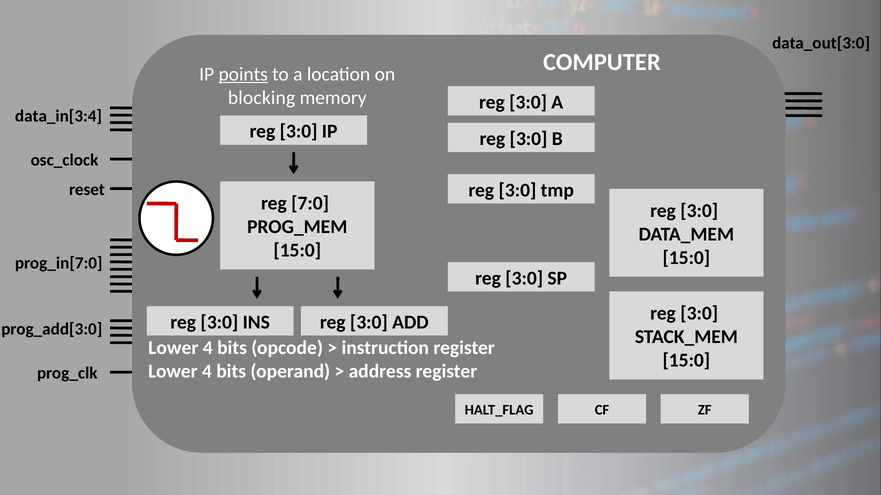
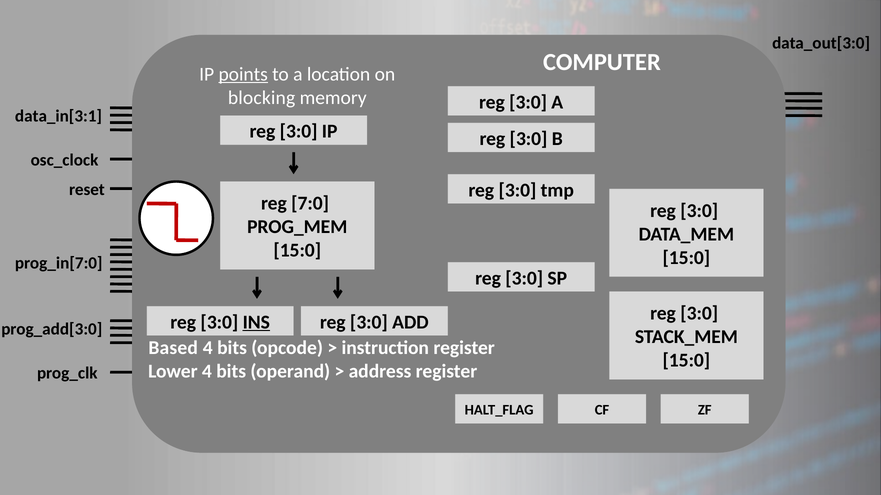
data_in[3:4: data_in[3:4 -> data_in[3:1
INS underline: none -> present
Lower at (173, 348): Lower -> Based
